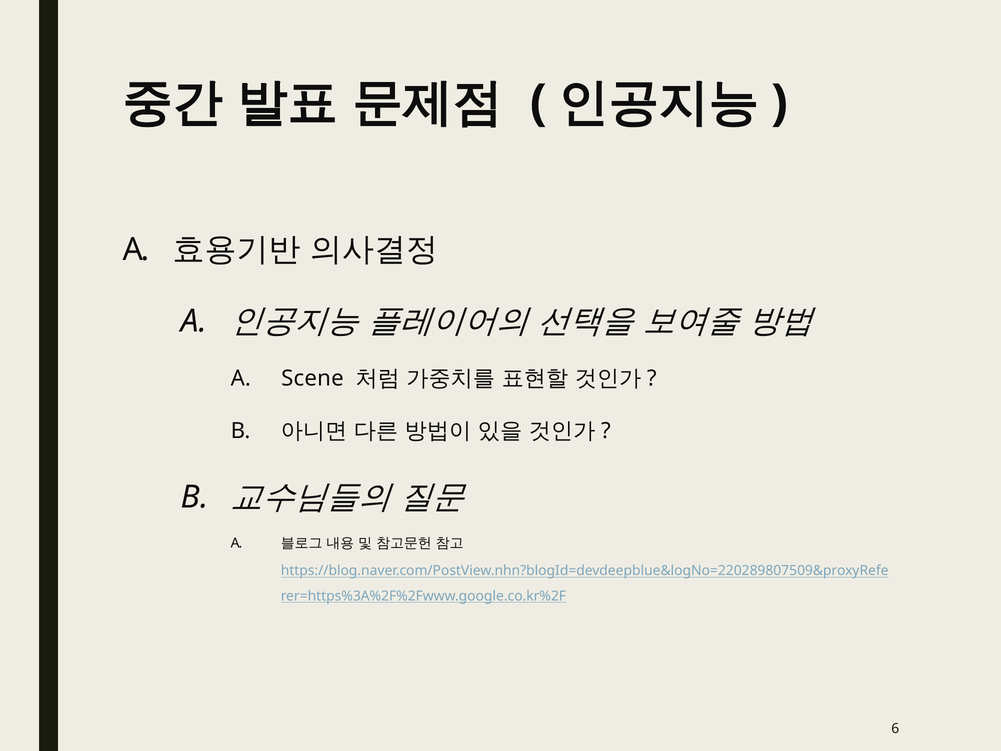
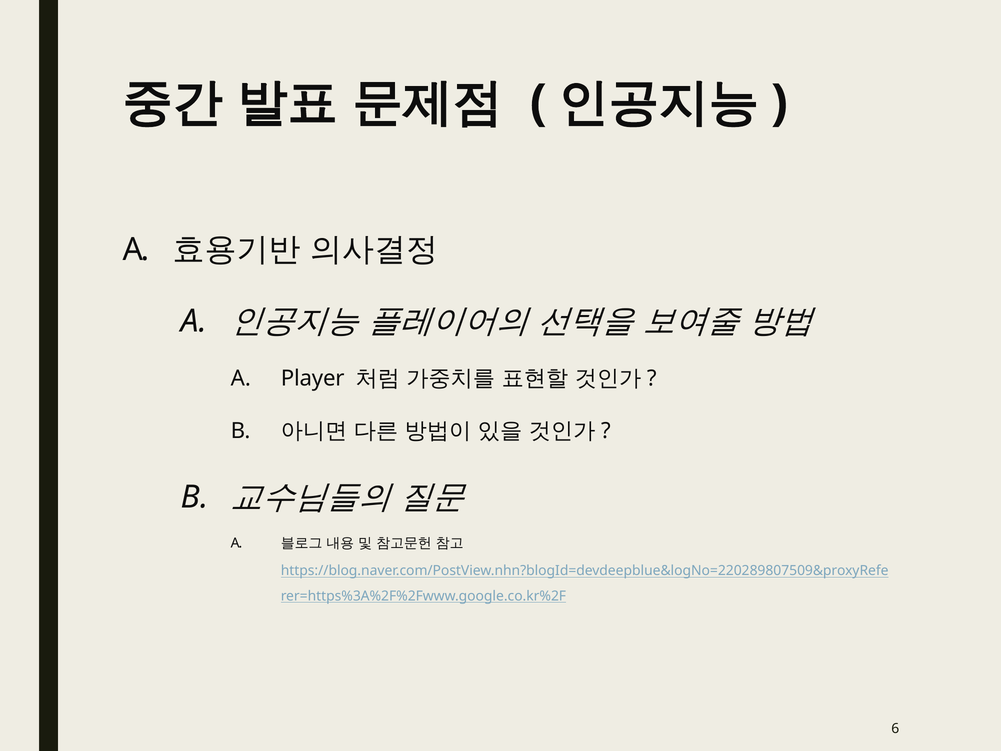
Scene: Scene -> Player
